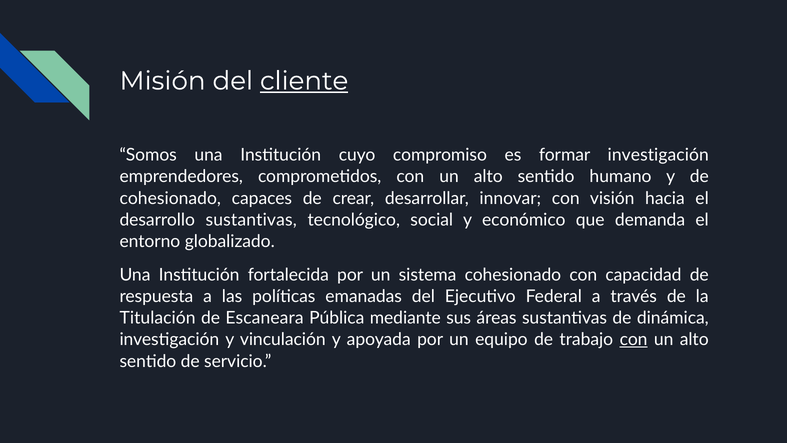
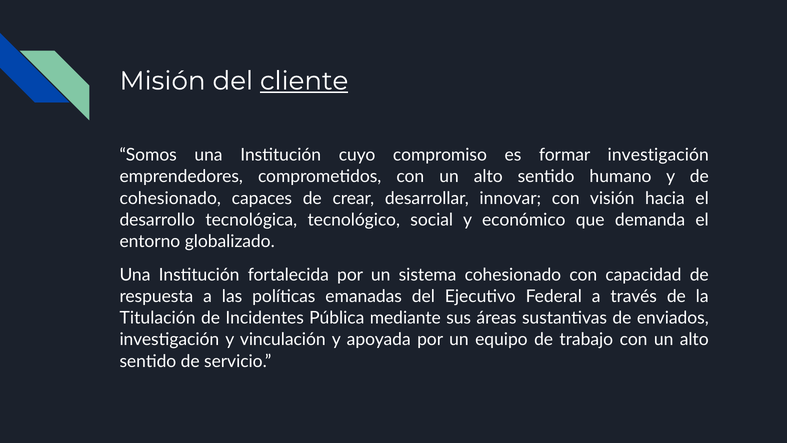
desarrollo sustantivas: sustantivas -> tecnológica
Escaneara: Escaneara -> Incidentes
dinámica: dinámica -> enviados
con at (634, 339) underline: present -> none
